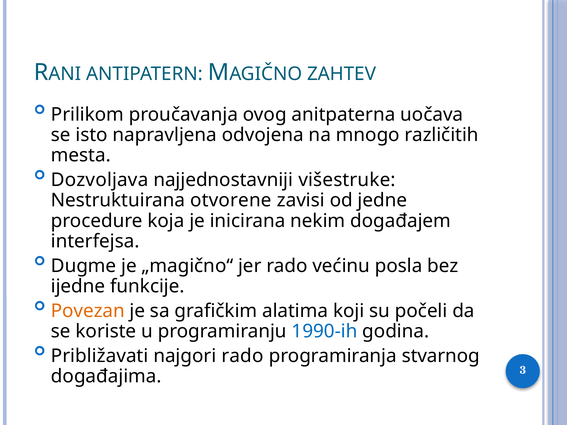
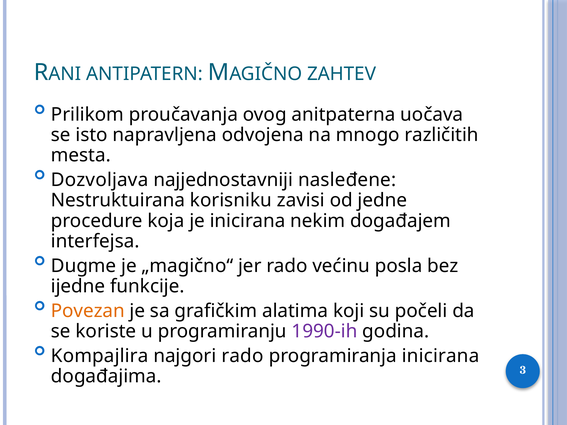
višestruke: višestruke -> nasleđene
otvorene: otvorene -> korisniku
1990-ih colour: blue -> purple
Približavati: Približavati -> Kompajlira
programiranja stvarnog: stvarnog -> inicirana
